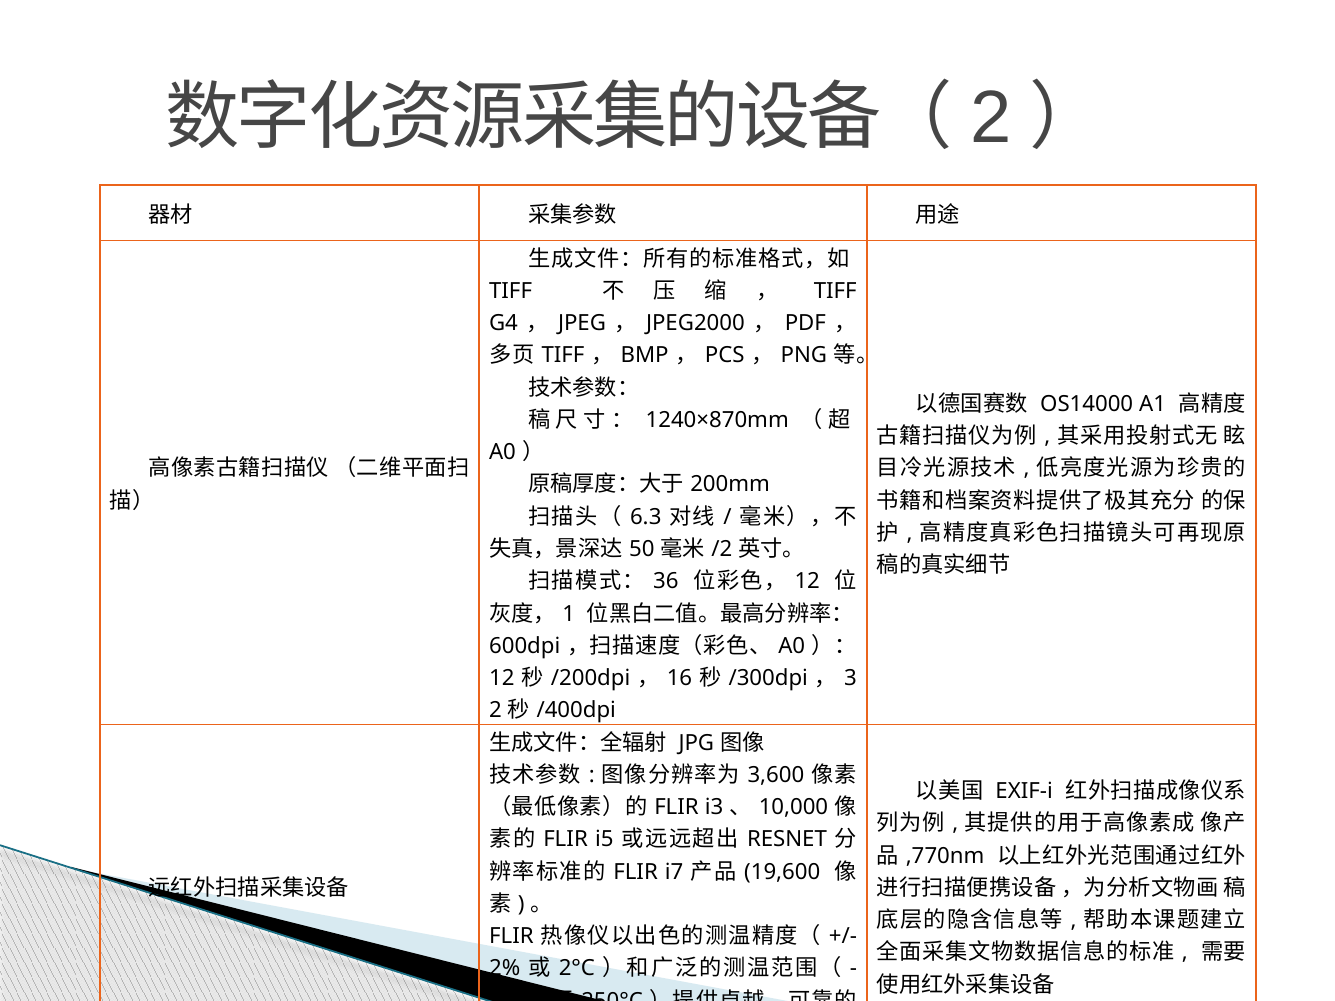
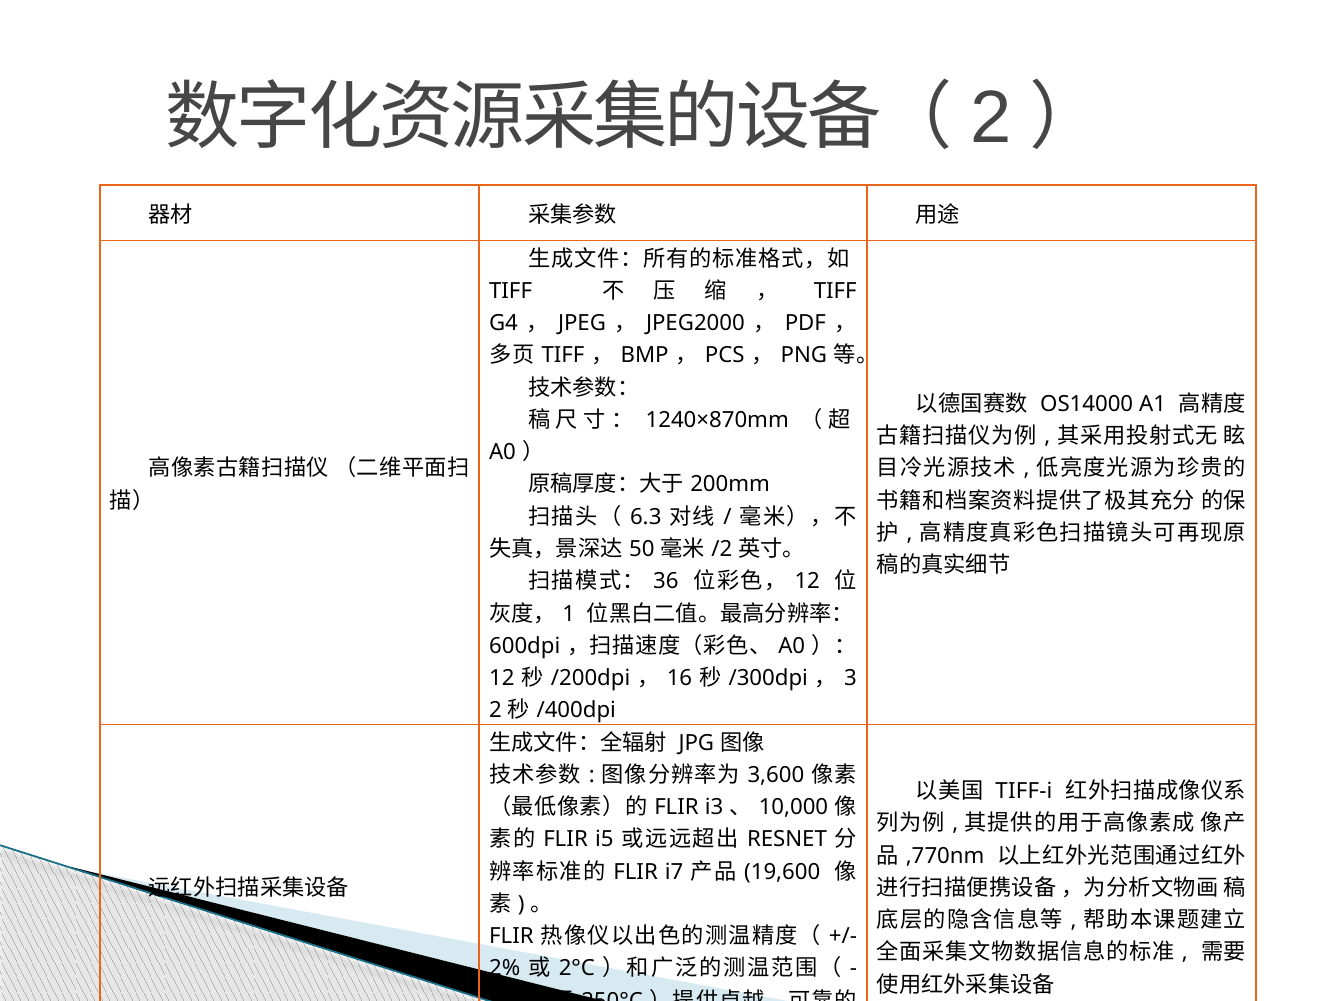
EXIF-i: EXIF-i -> TIFF-i
